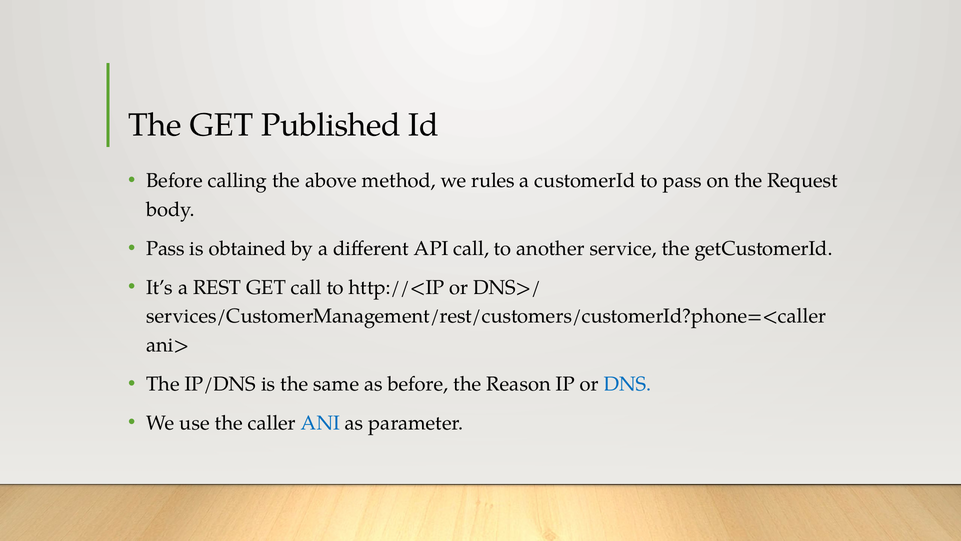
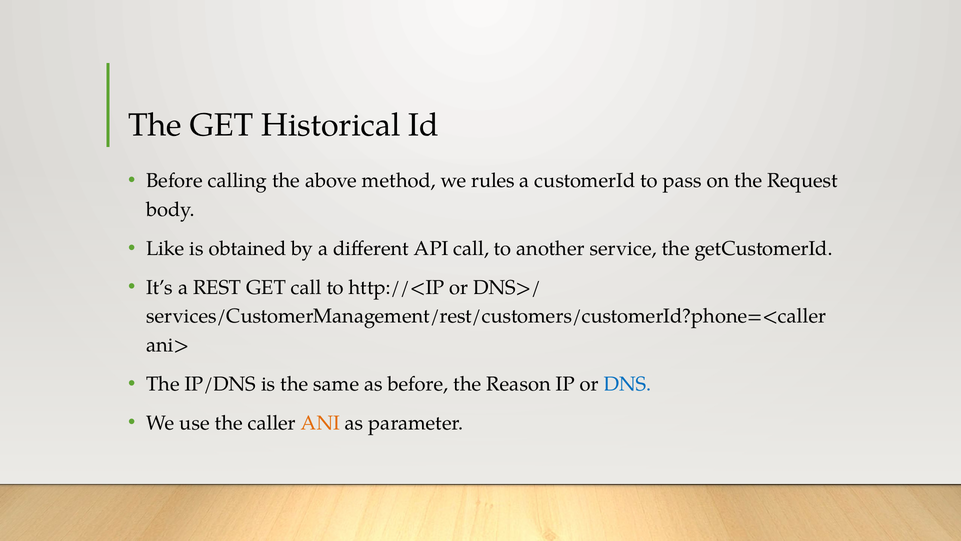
Published: Published -> Historical
Pass at (165, 248): Pass -> Like
ANI colour: blue -> orange
